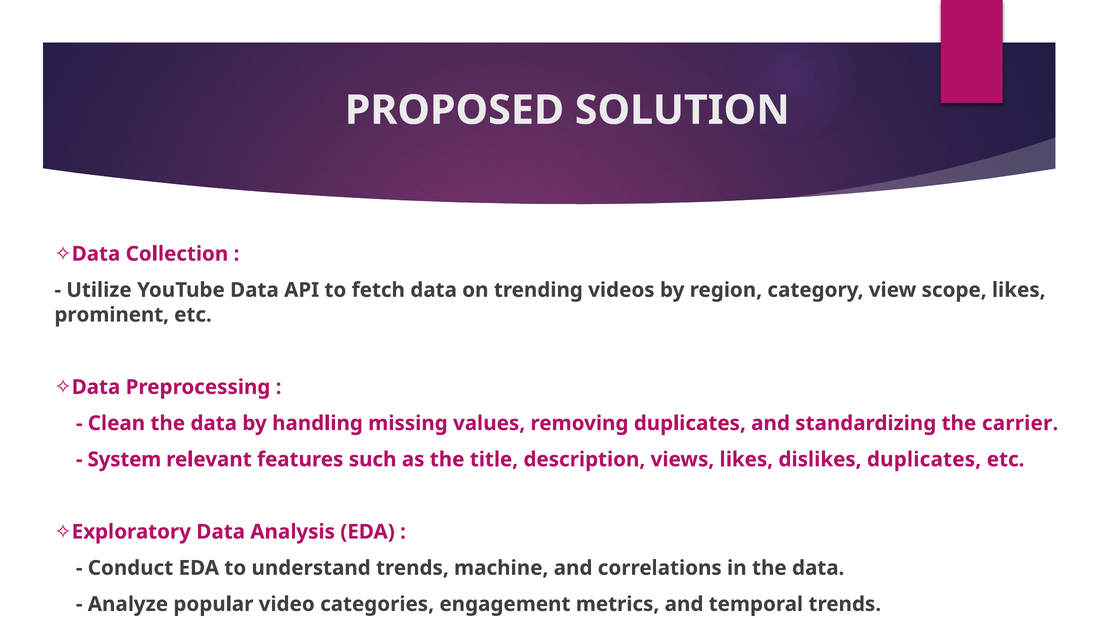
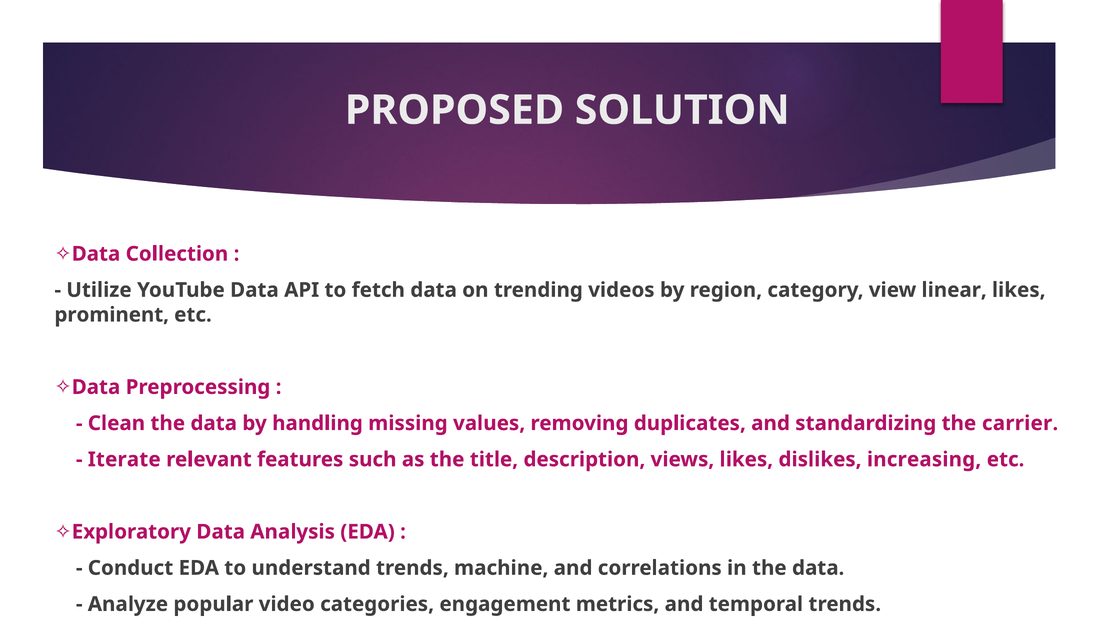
scope: scope -> linear
System: System -> Iterate
dislikes duplicates: duplicates -> increasing
